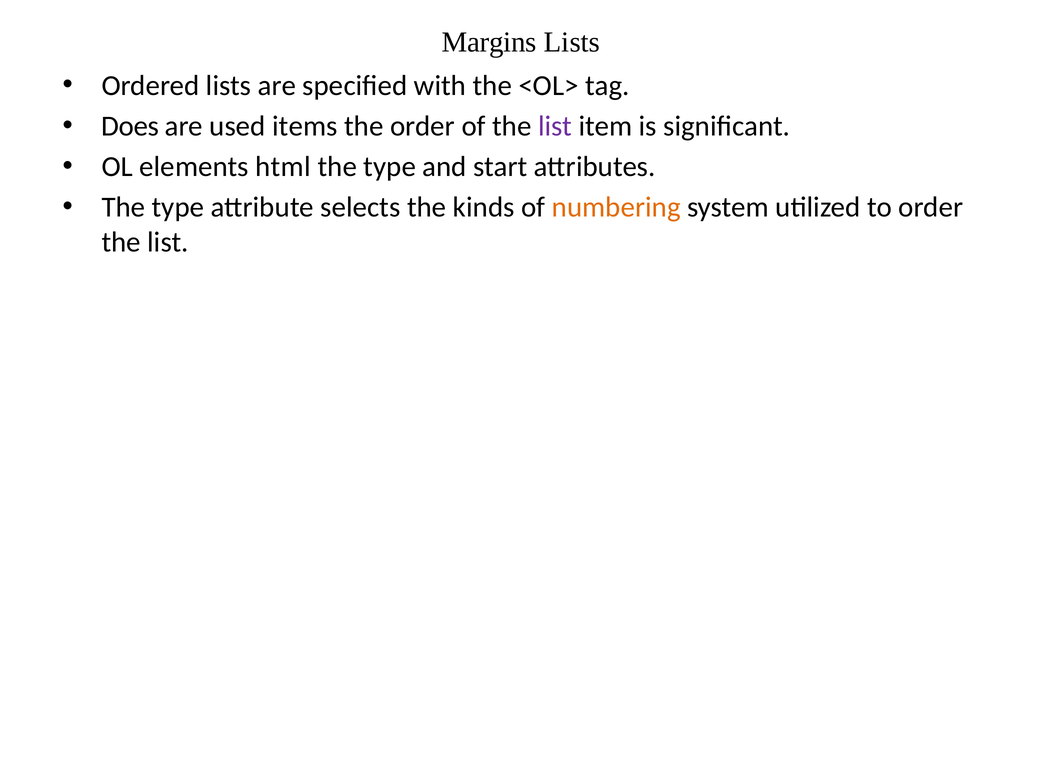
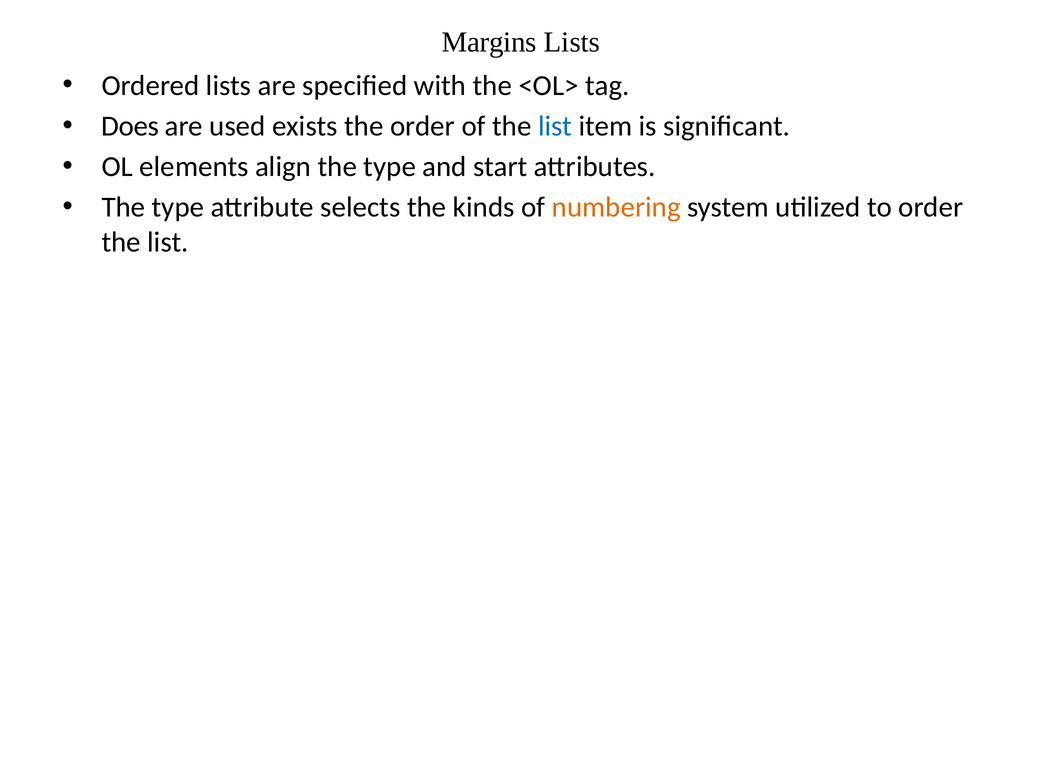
items: items -> exists
list at (555, 126) colour: purple -> blue
html: html -> align
